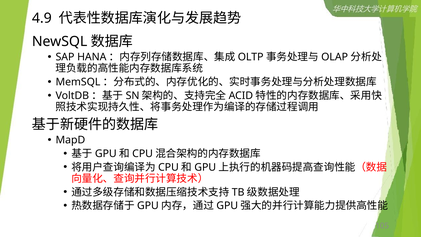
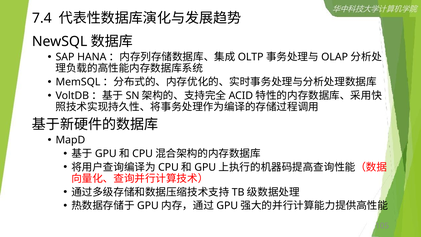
4.9: 4.9 -> 7.4
